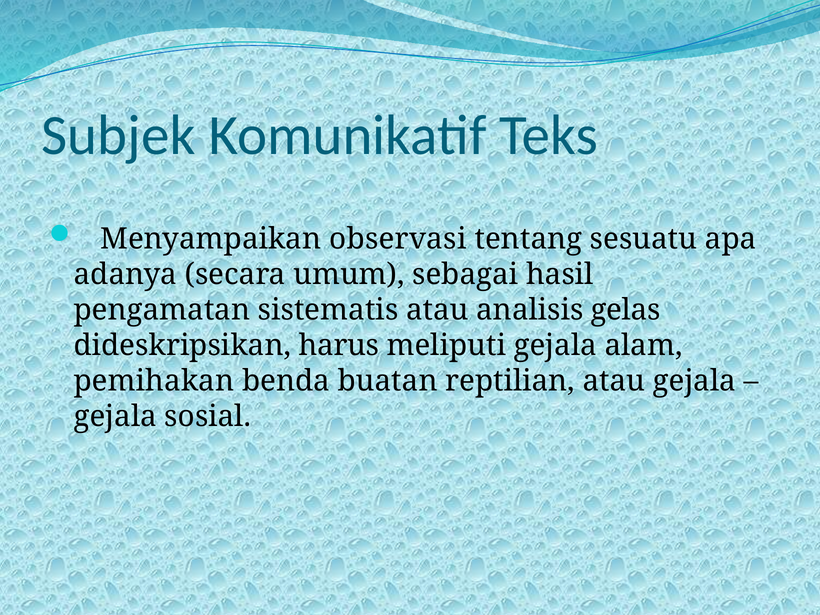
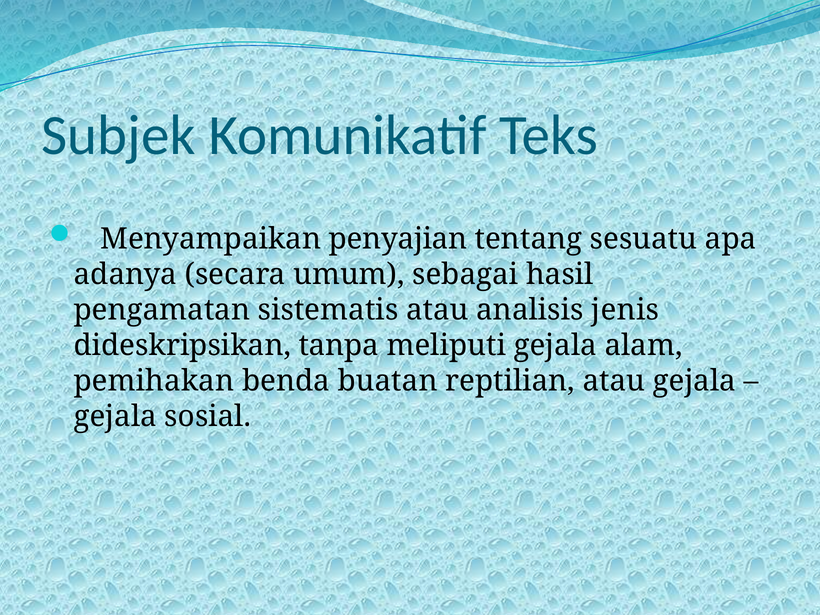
observasi: observasi -> penyajian
gelas: gelas -> jenis
harus: harus -> tanpa
